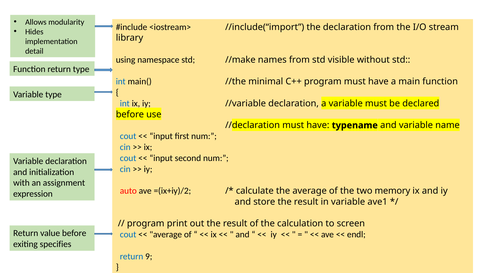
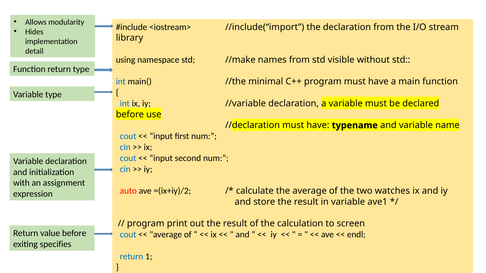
memory: memory -> watches
9: 9 -> 1
